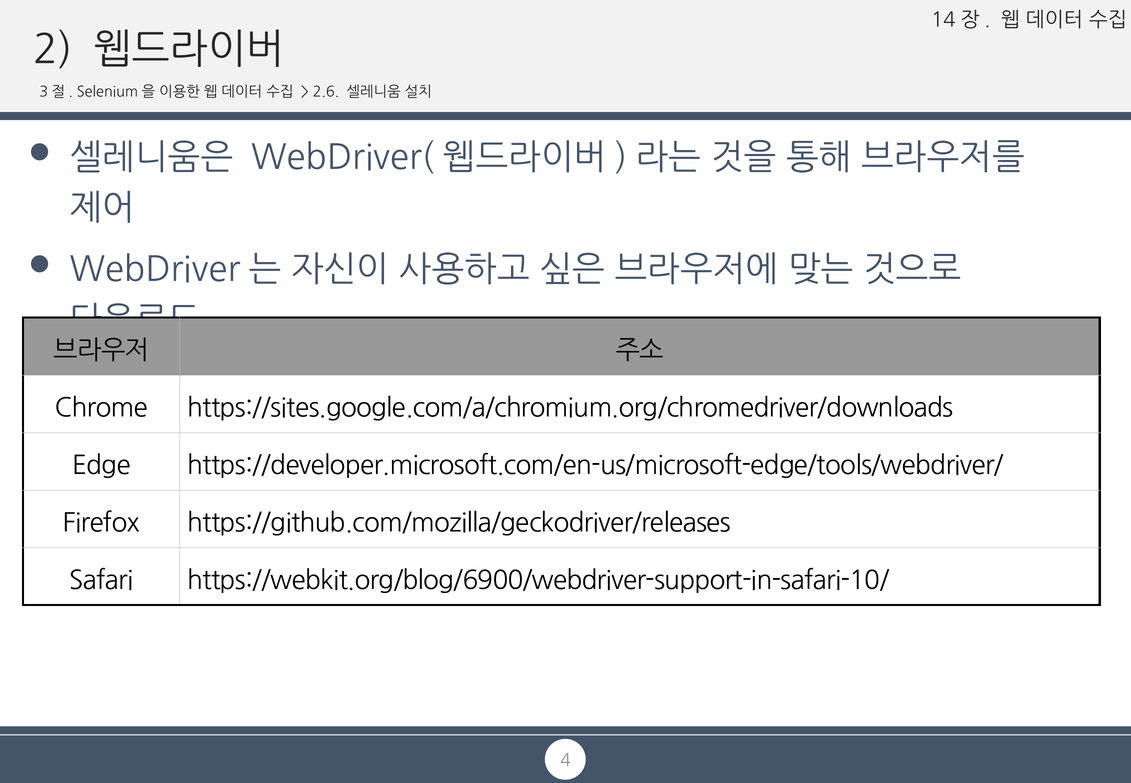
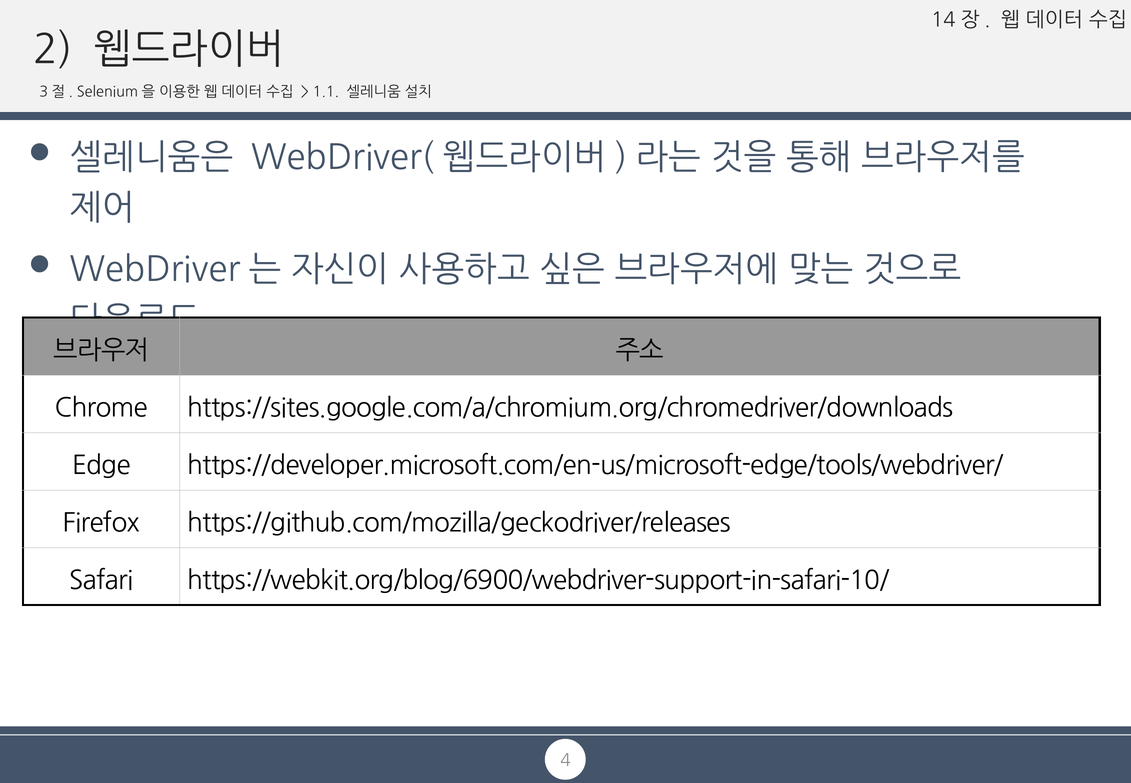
2.6: 2.6 -> 1.1
